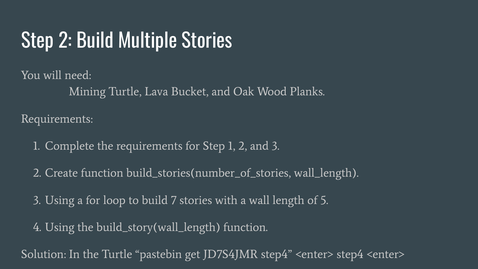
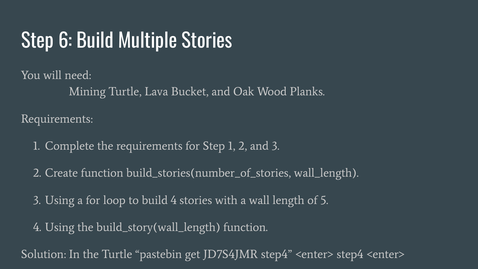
Step 2: 2 -> 6
build 7: 7 -> 4
